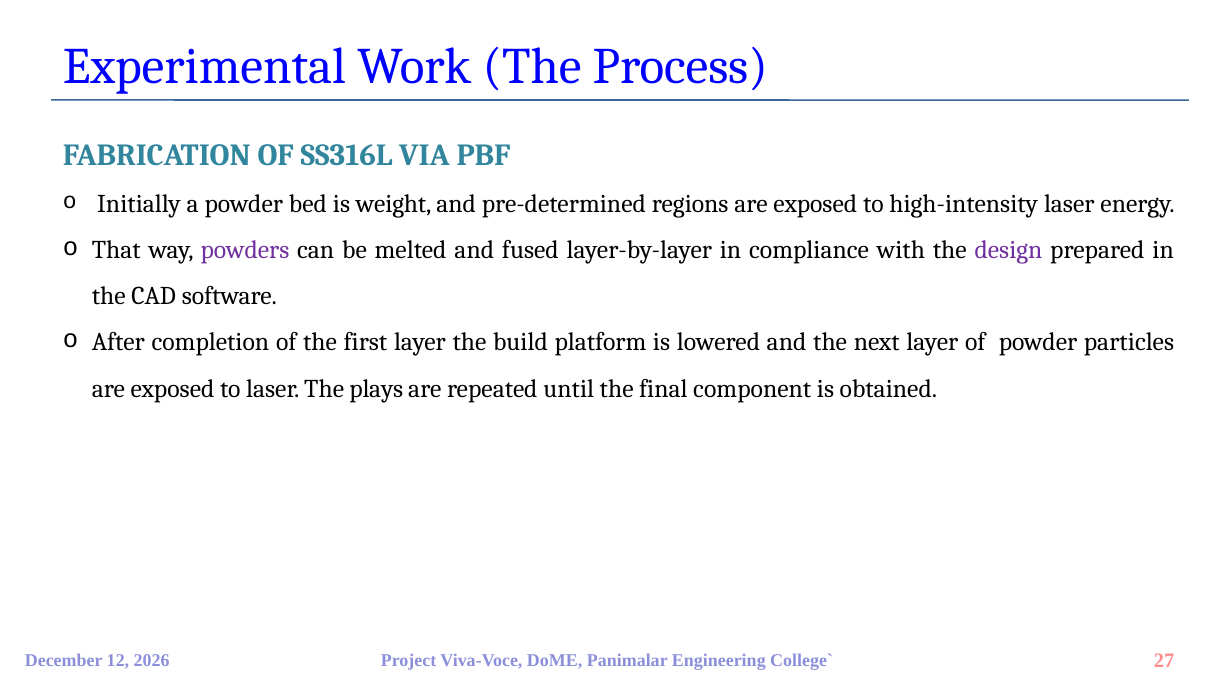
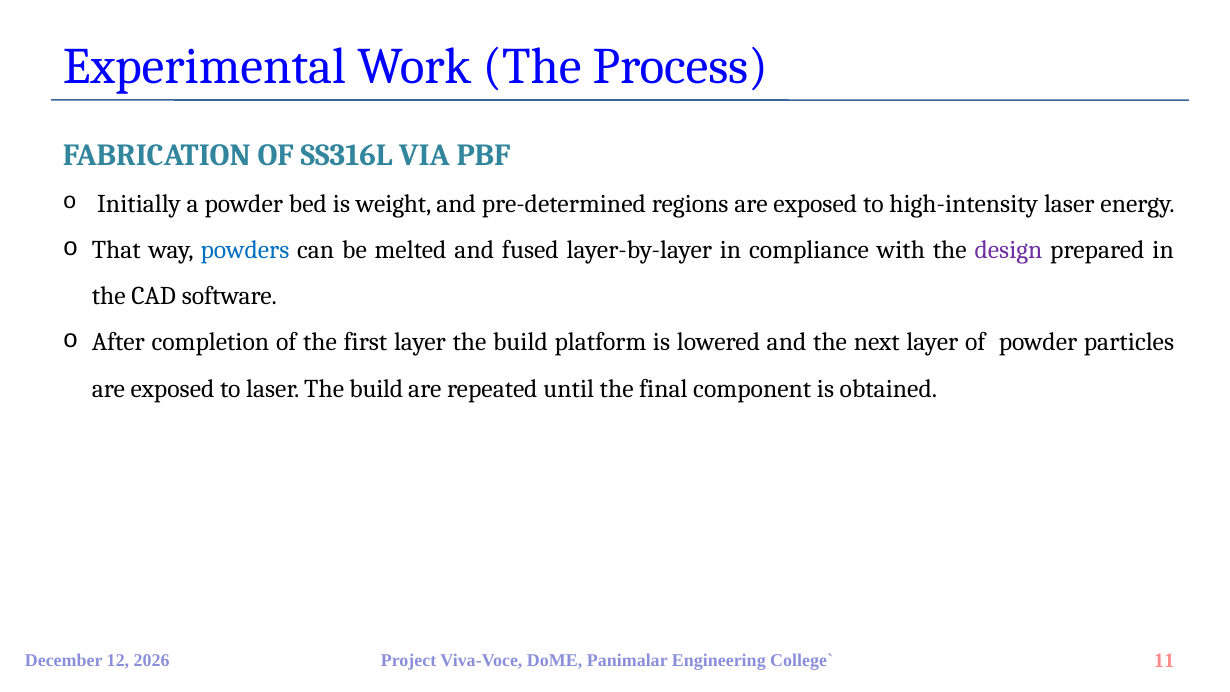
powders colour: purple -> blue
laser The plays: plays -> build
27: 27 -> 11
